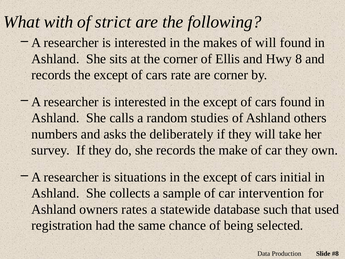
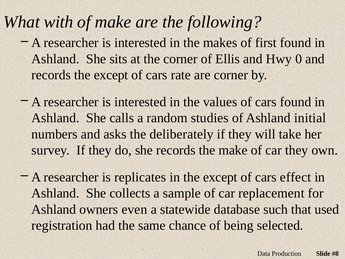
of strict: strict -> make
of will: will -> first
8: 8 -> 0
interested in the except: except -> values
others: others -> initial
situations: situations -> replicates
initial: initial -> effect
intervention: intervention -> replacement
rates: rates -> even
